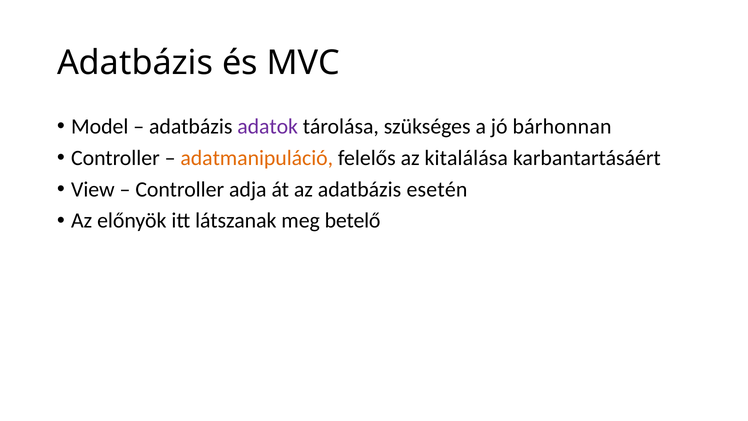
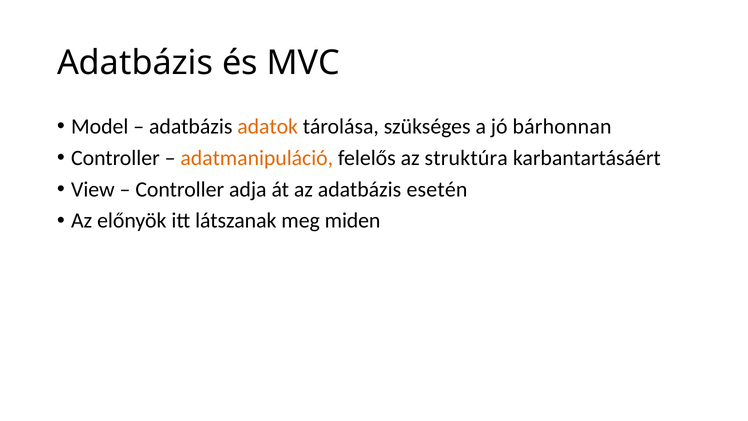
adatok colour: purple -> orange
kitalálása: kitalálása -> struktúra
betelő: betelő -> miden
